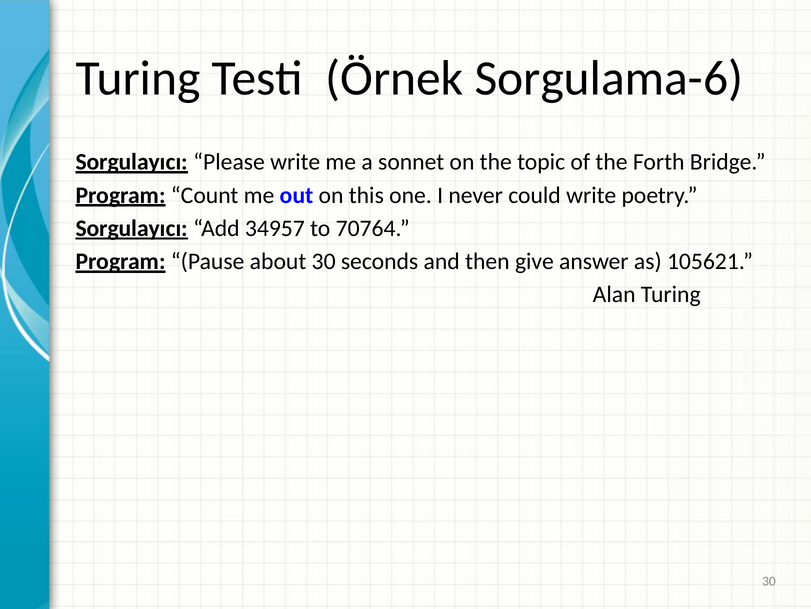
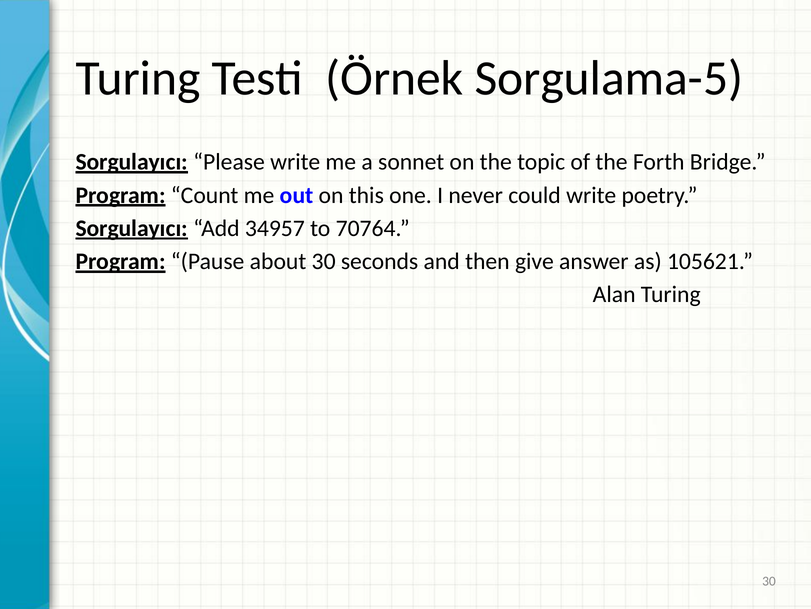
Sorgulama-6: Sorgulama-6 -> Sorgulama-5
